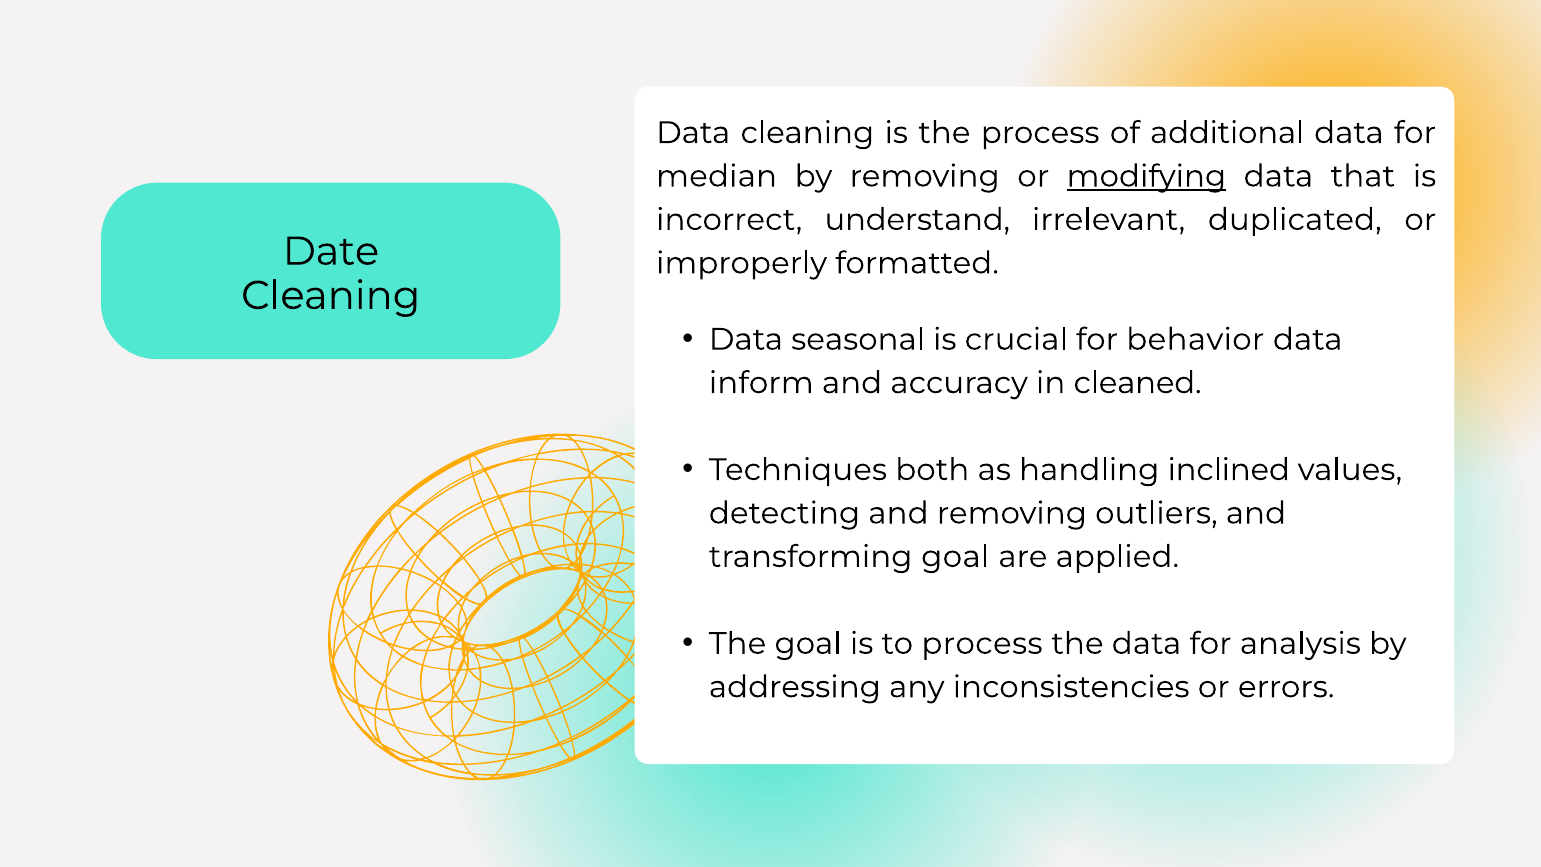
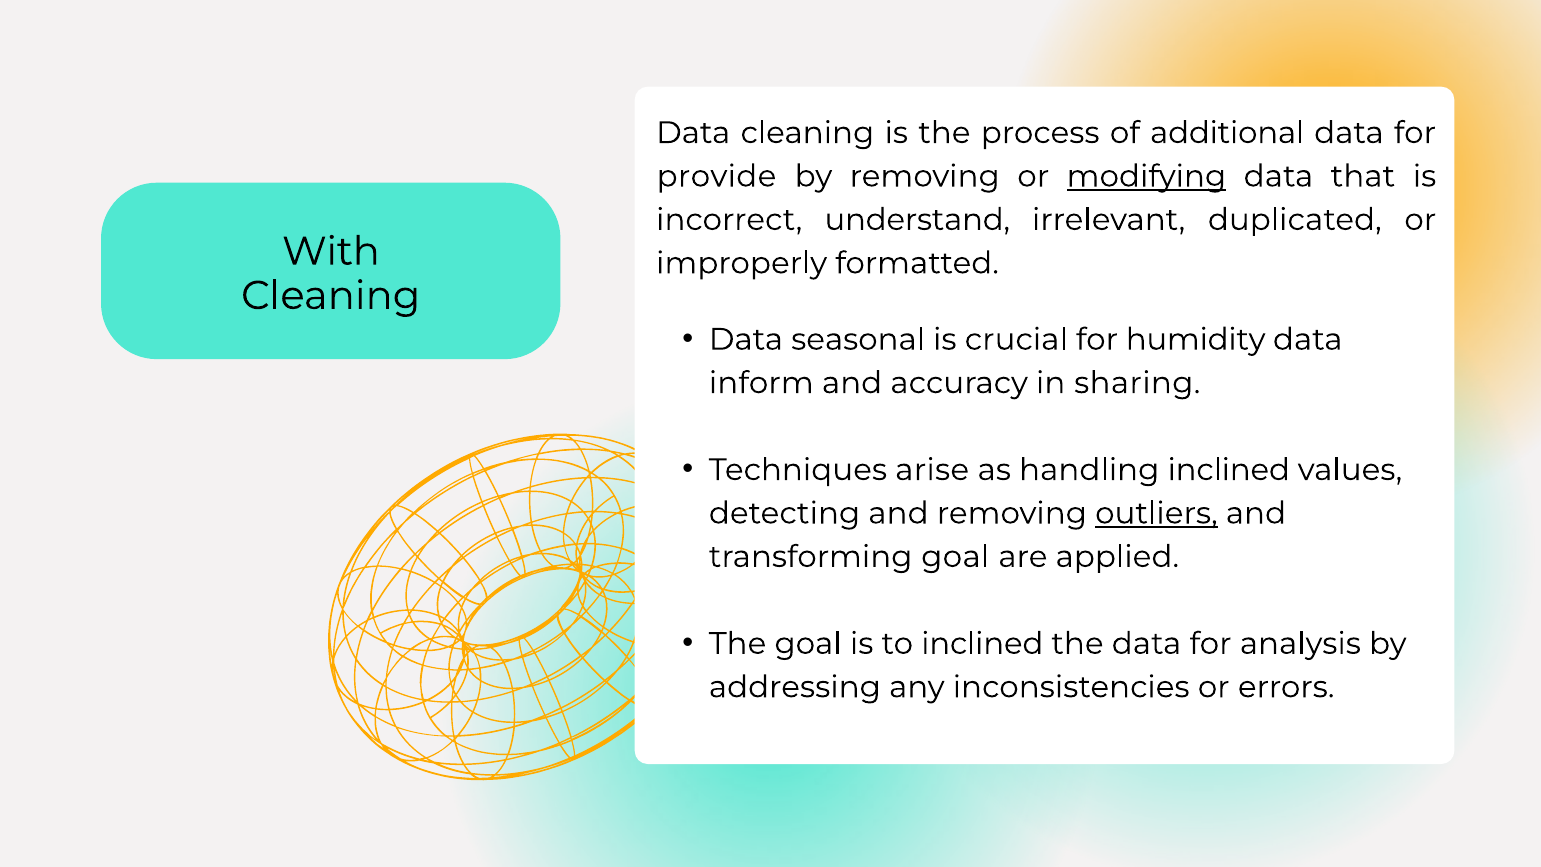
median: median -> provide
Date: Date -> With
behavior: behavior -> humidity
cleaned: cleaned -> sharing
both: both -> arise
outliers underline: none -> present
to process: process -> inclined
